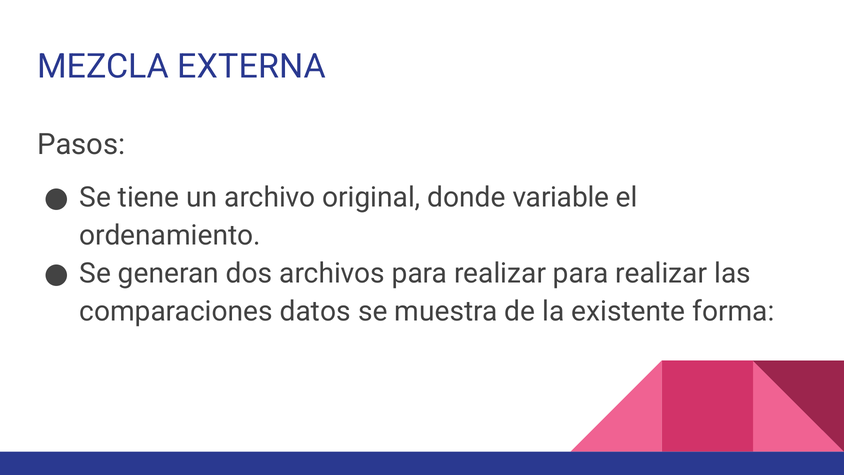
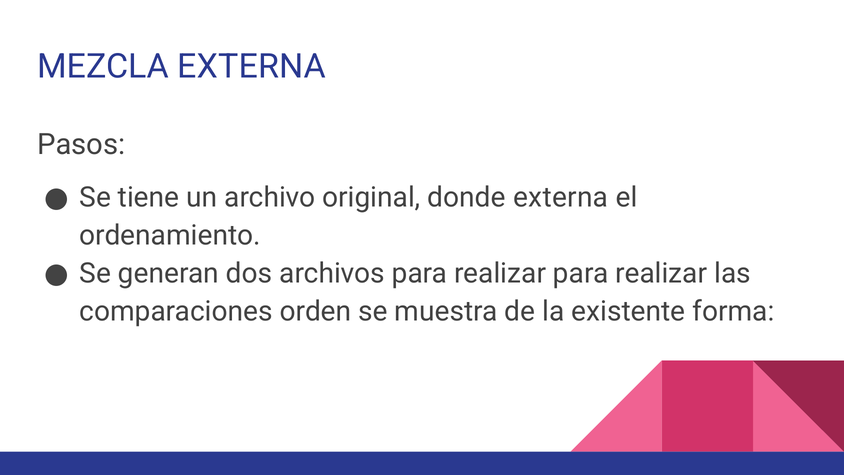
donde variable: variable -> externa
datos: datos -> orden
